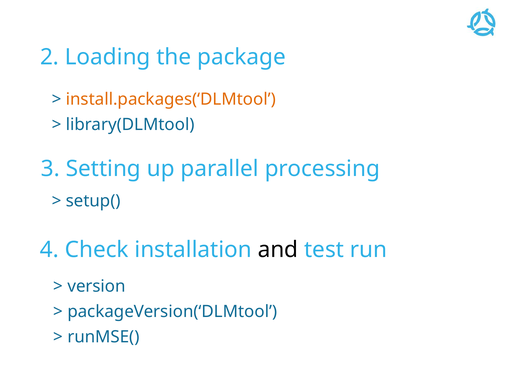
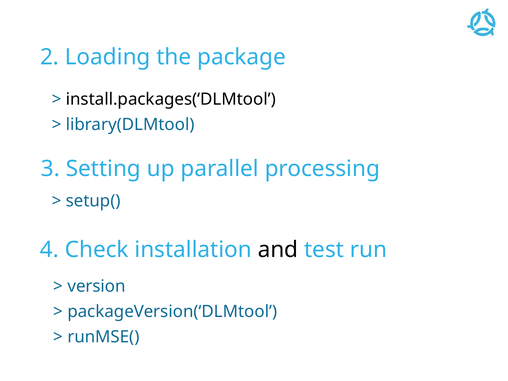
install.packages(‘DLMtool colour: orange -> black
